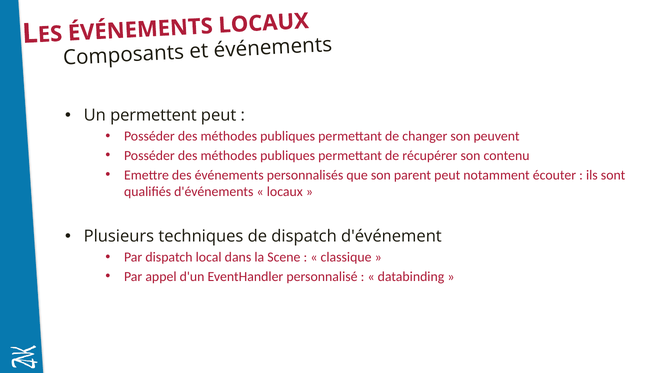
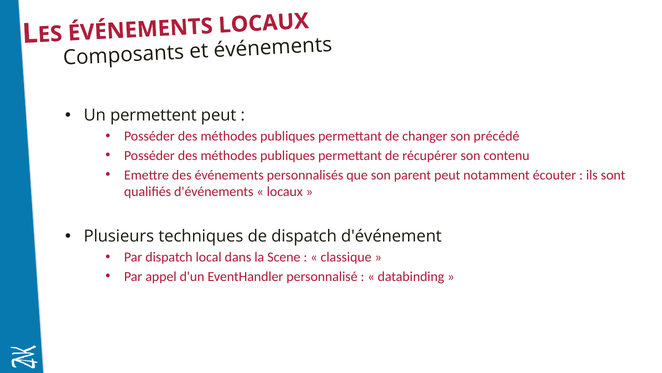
peuvent: peuvent -> précédé
